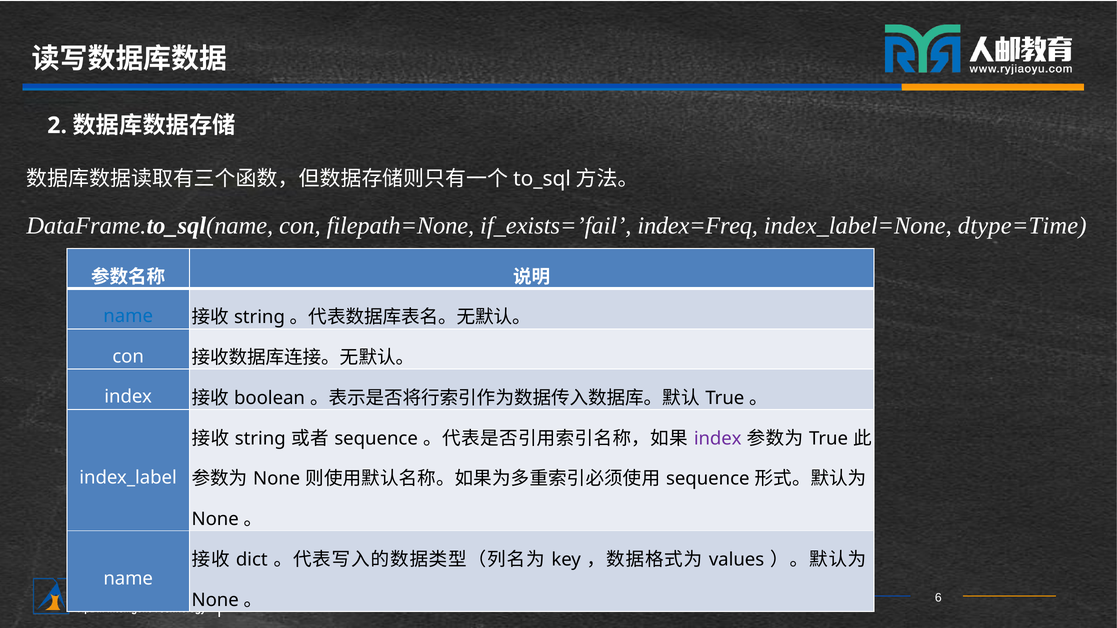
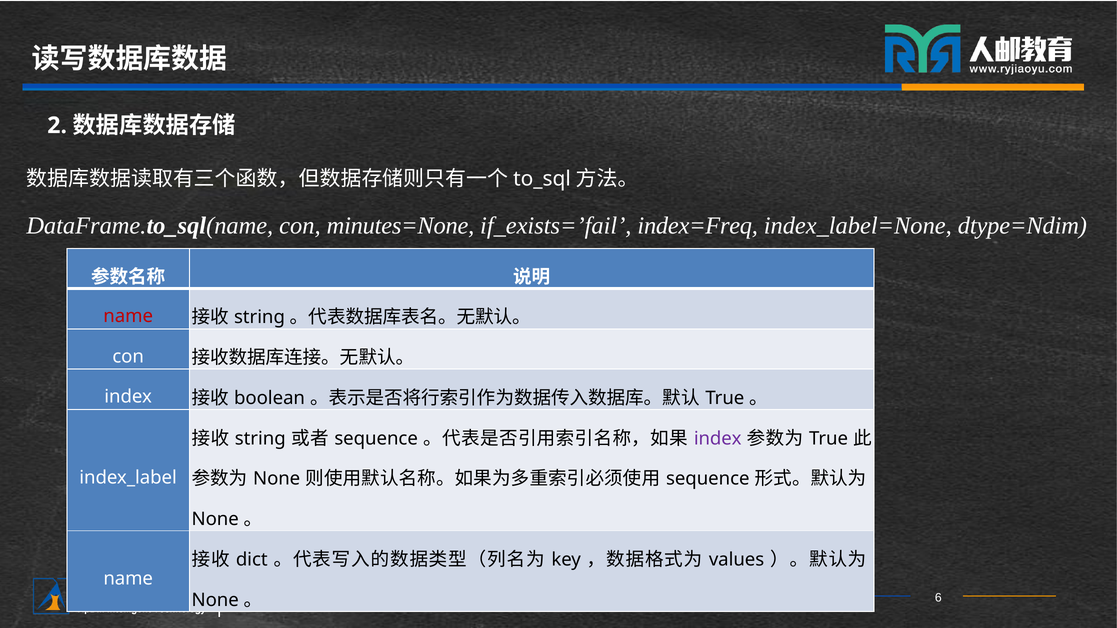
filepath=None: filepath=None -> minutes=None
dtype=Time: dtype=Time -> dtype=Ndim
name at (128, 316) colour: blue -> red
